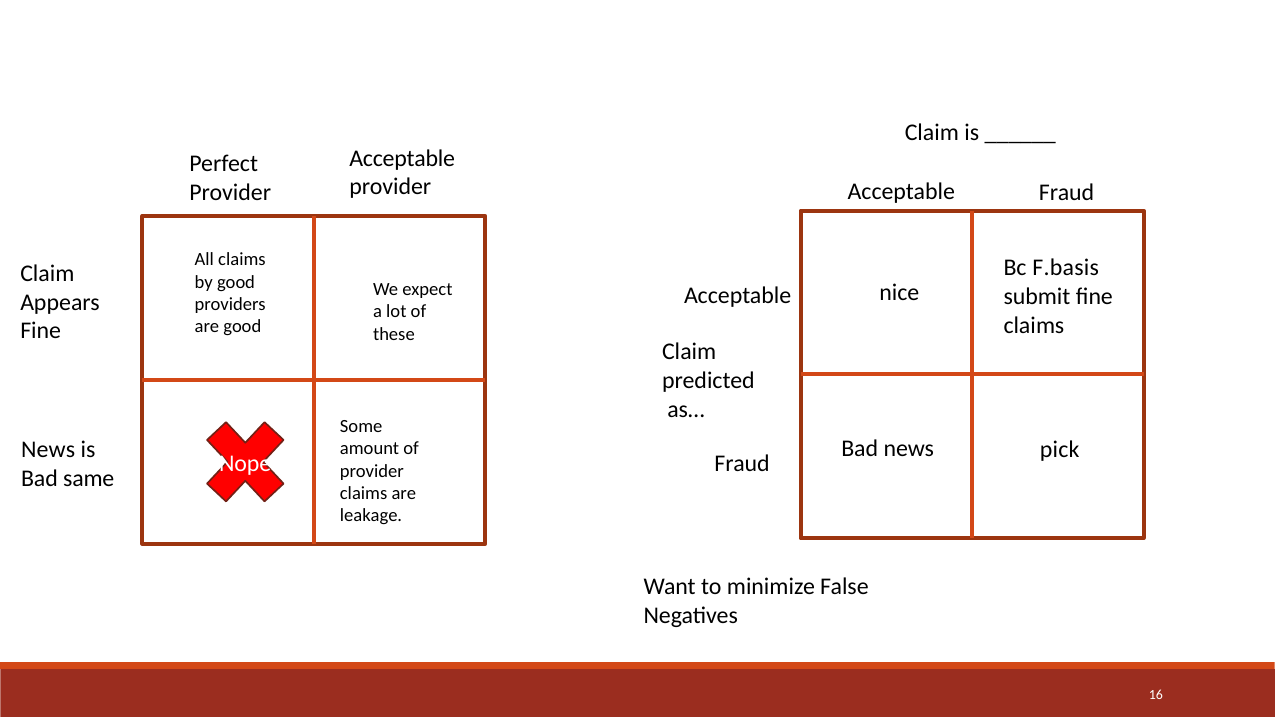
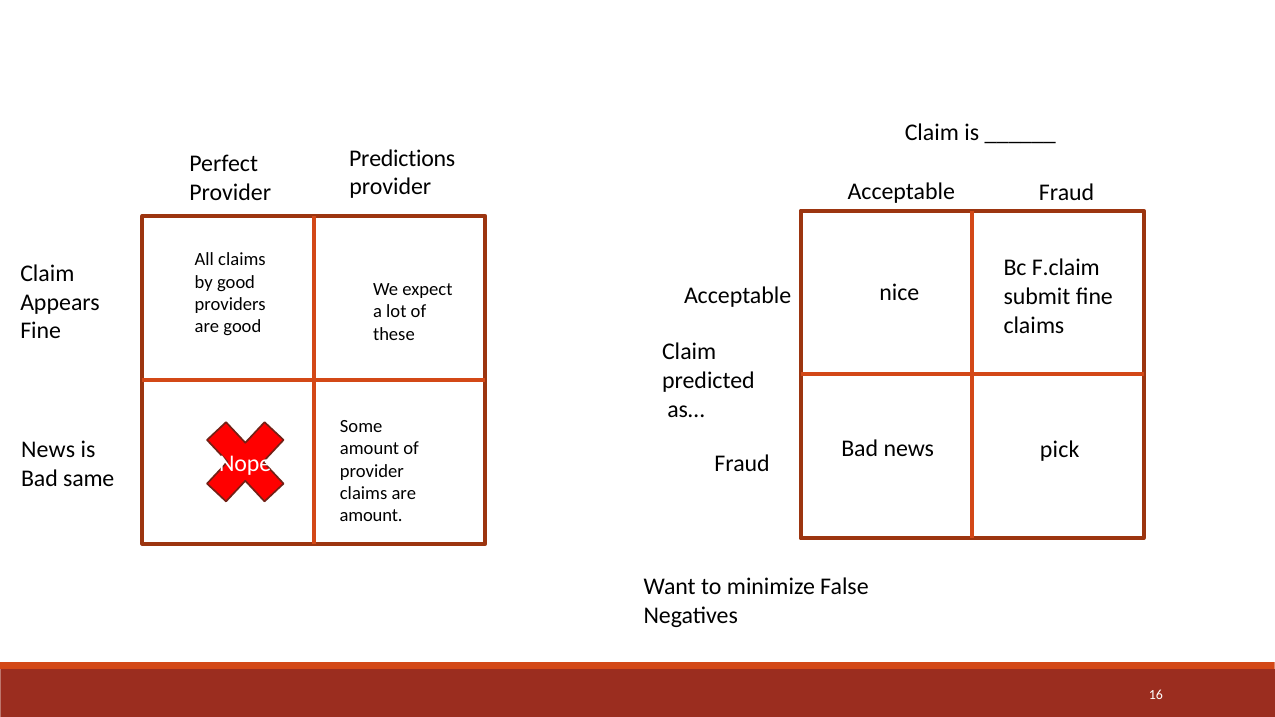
Acceptable at (402, 158): Acceptable -> Predictions
F.basis: F.basis -> F.claim
leakage at (371, 516): leakage -> amount
